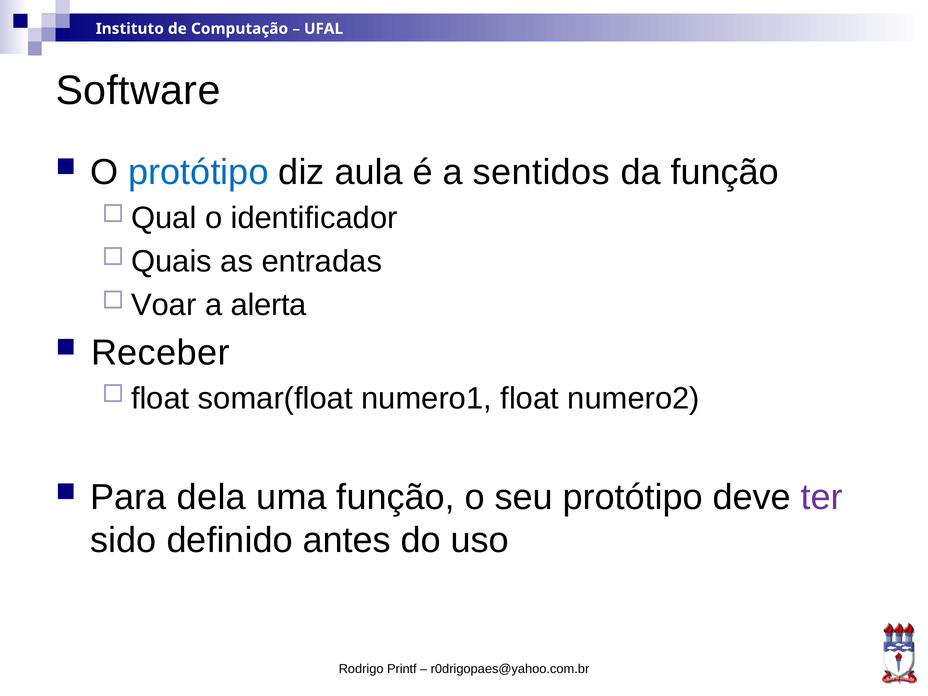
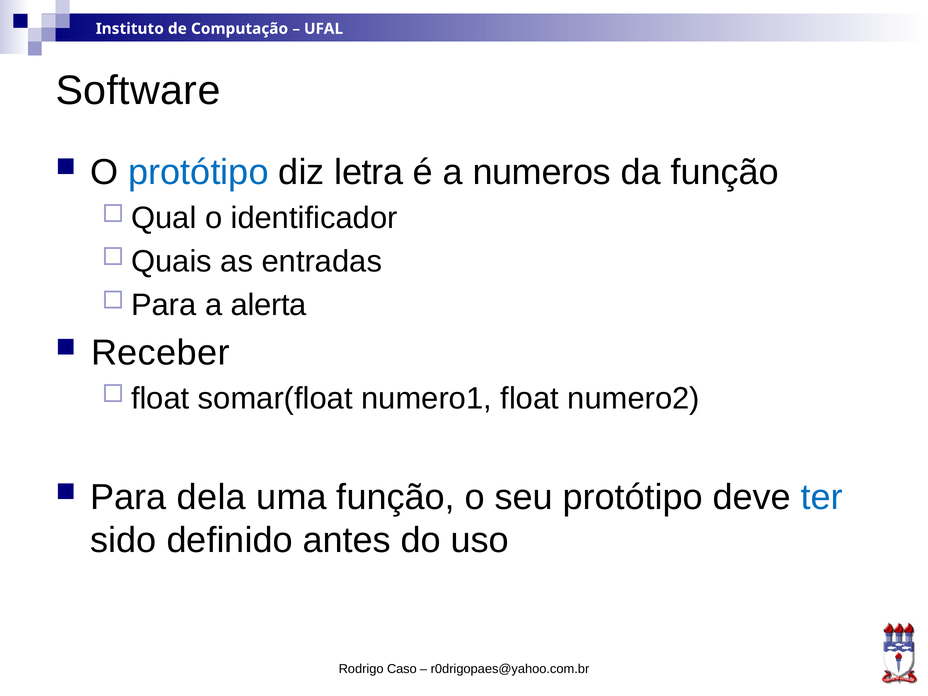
aula: aula -> letra
sentidos: sentidos -> numeros
Voar at (164, 305): Voar -> Para
ter colour: purple -> blue
Printf: Printf -> Caso
